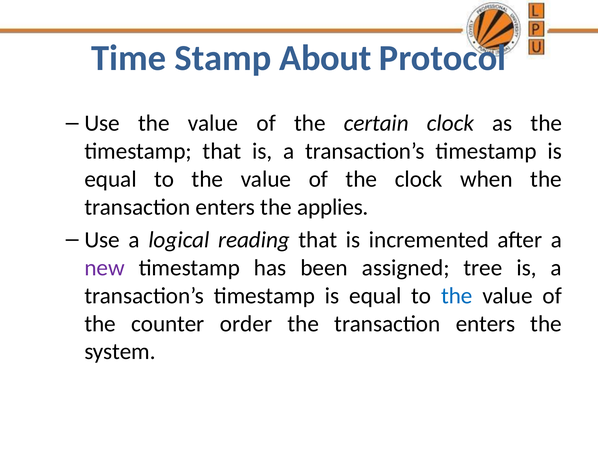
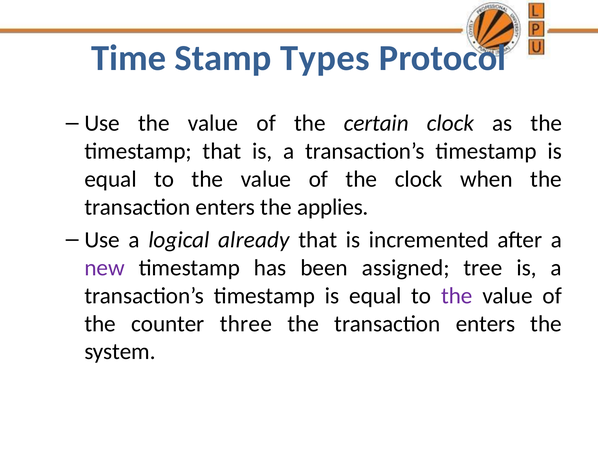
About: About -> Types
reading: reading -> already
the at (457, 295) colour: blue -> purple
order: order -> three
